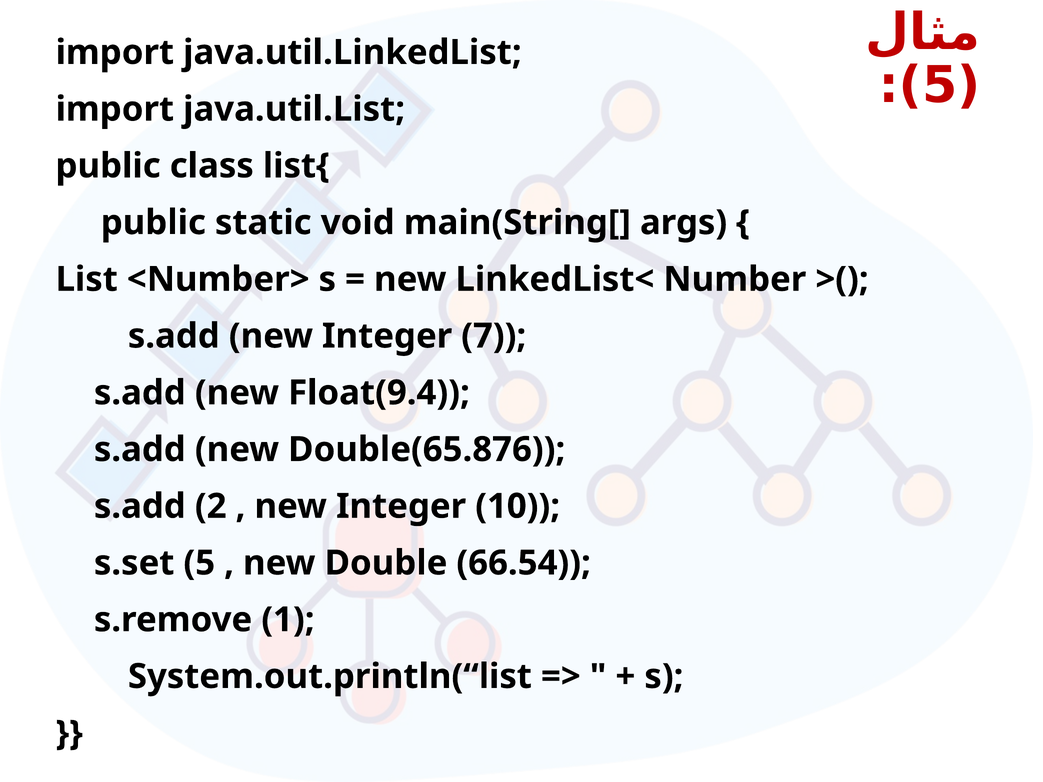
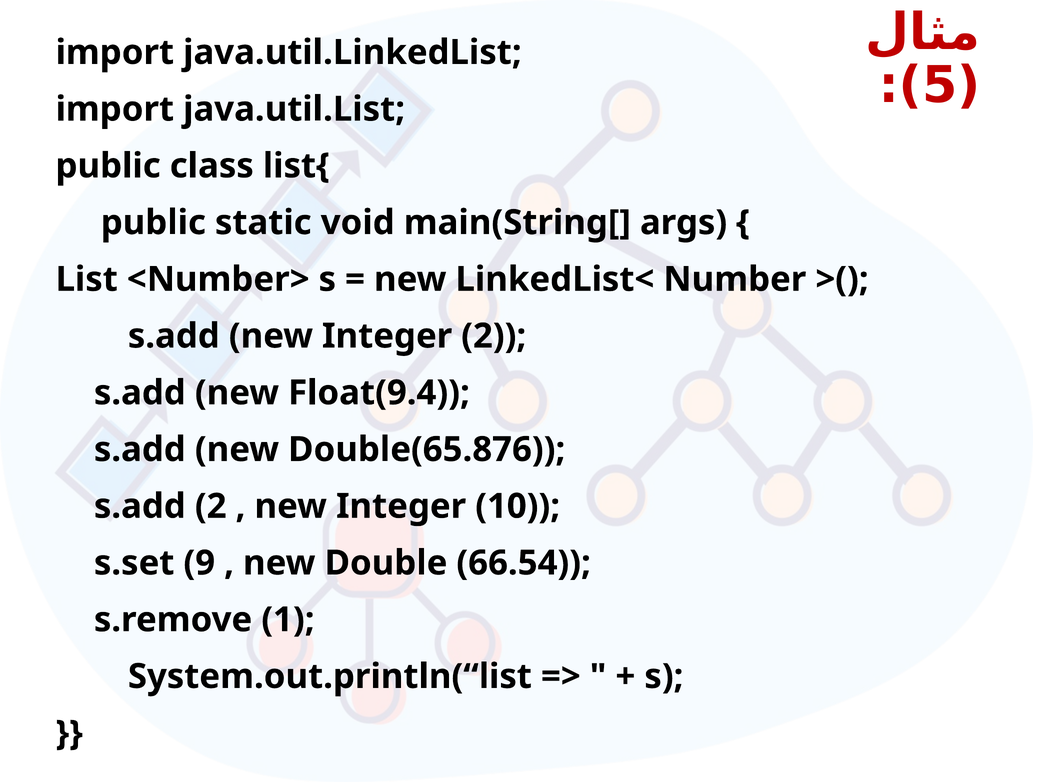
Integer 7: 7 -> 2
s.set 5: 5 -> 9
